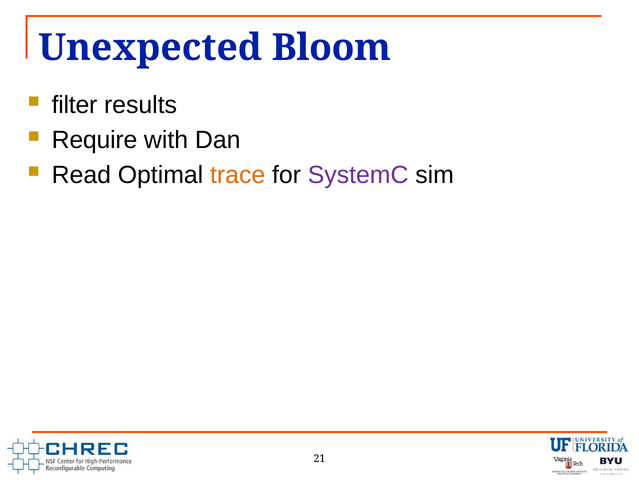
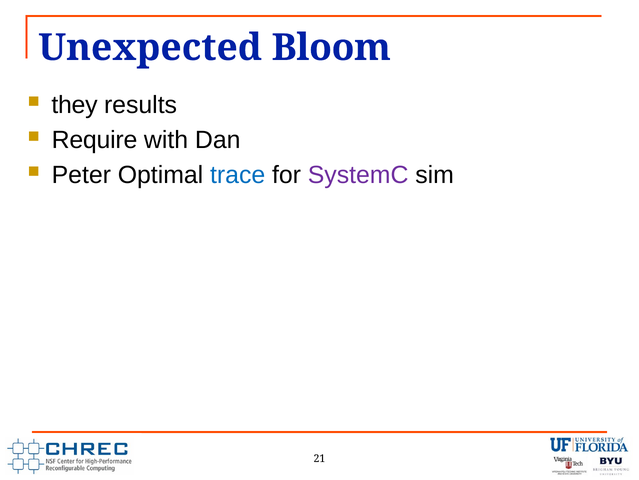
filter: filter -> they
Read: Read -> Peter
trace colour: orange -> blue
